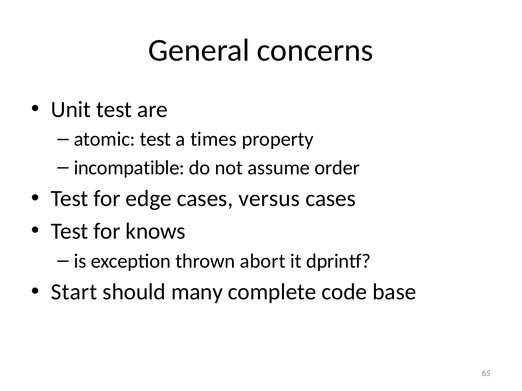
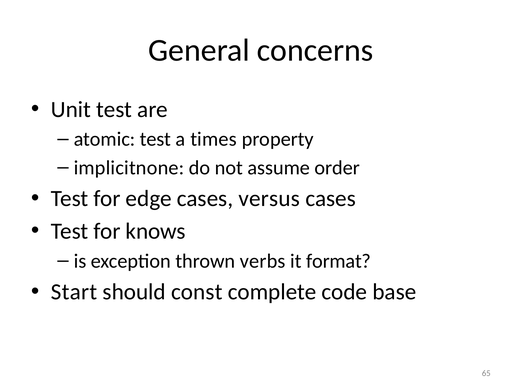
incompatible: incompatible -> implicitnone
abort: abort -> verbs
dprintf: dprintf -> format
many: many -> const
